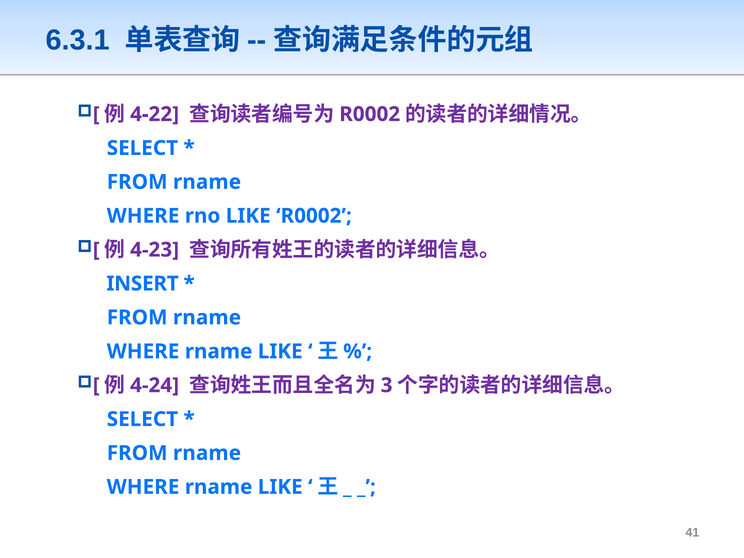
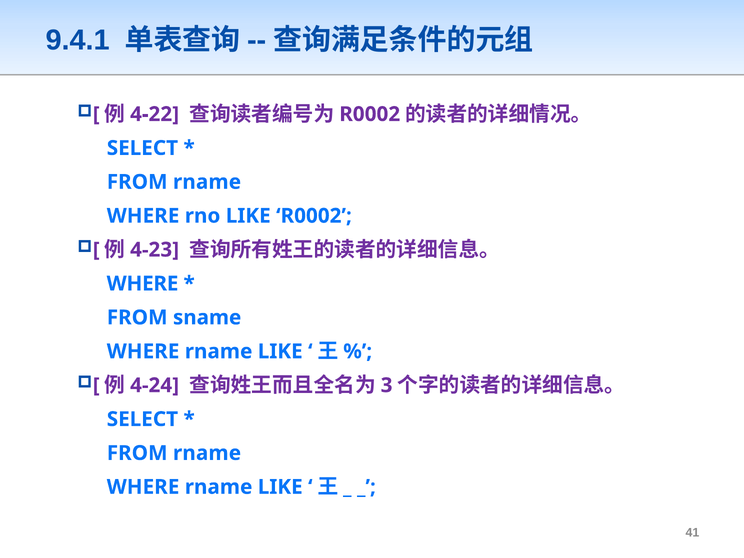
6.3.1: 6.3.1 -> 9.4.1
INSERT at (143, 284): INSERT -> WHERE
rname at (207, 318): rname -> sname
